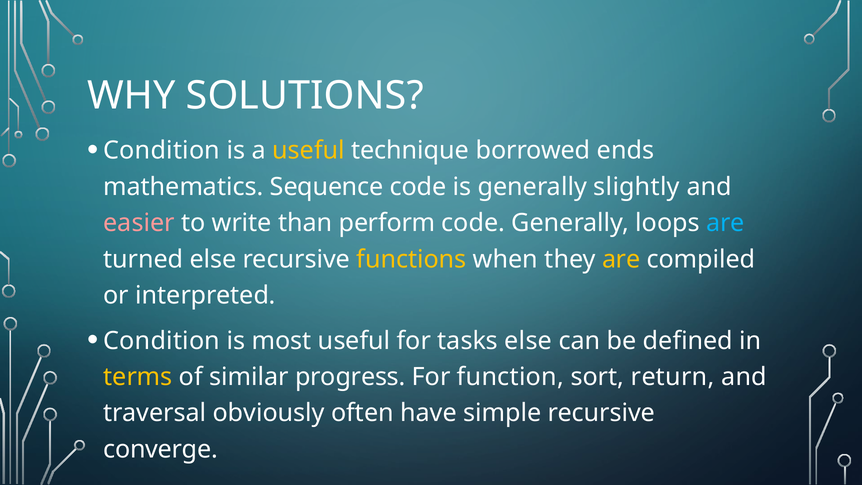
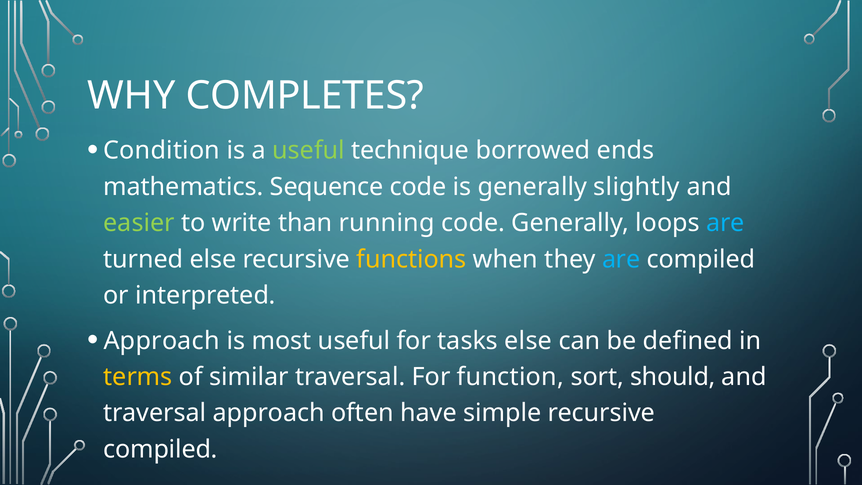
SOLUTIONS: SOLUTIONS -> COMPLETES
useful at (308, 151) colour: yellow -> light green
easier colour: pink -> light green
perform: perform -> running
are at (621, 259) colour: yellow -> light blue
Condition at (162, 341): Condition -> Approach
similar progress: progress -> traversal
return: return -> should
traversal obviously: obviously -> approach
converge at (161, 449): converge -> compiled
